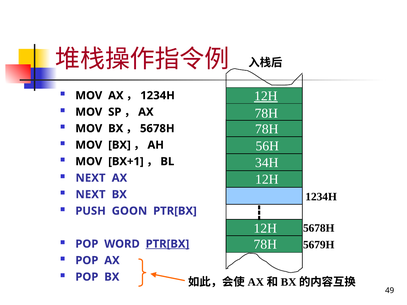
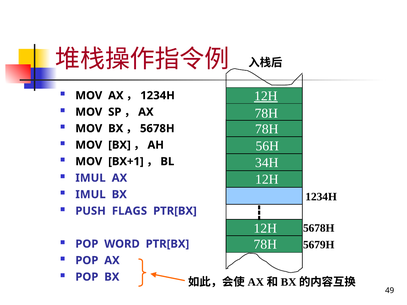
NEXT at (91, 178): NEXT -> IMUL
NEXT at (91, 195): NEXT -> IMUL
GOON: GOON -> FLAGS
PTR[BX at (167, 244) underline: present -> none
